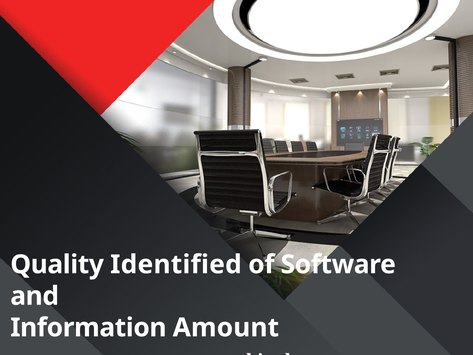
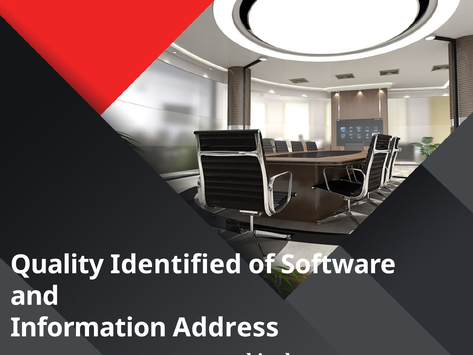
Amount: Amount -> Address
